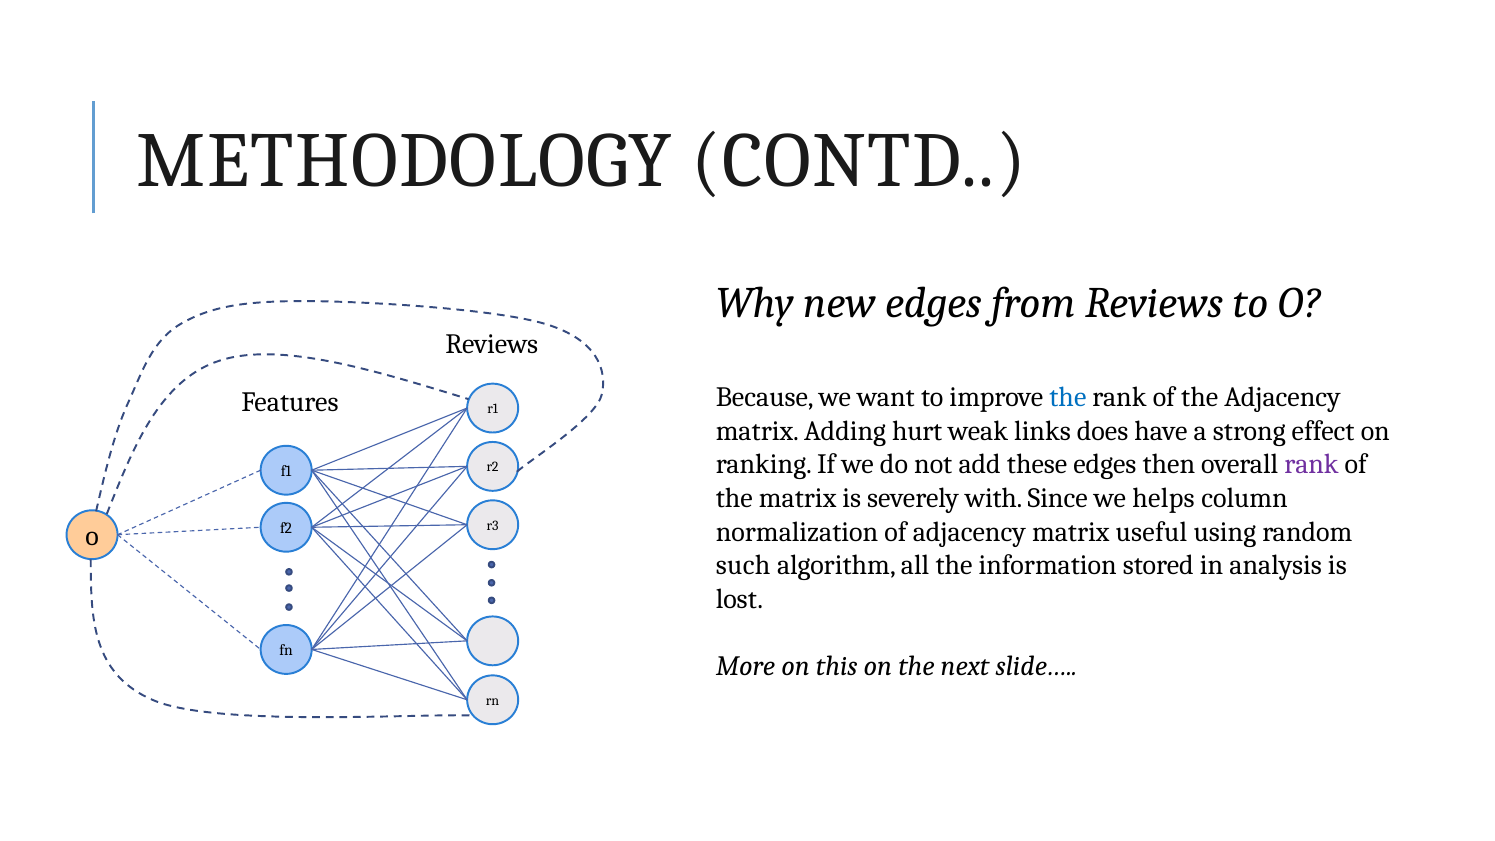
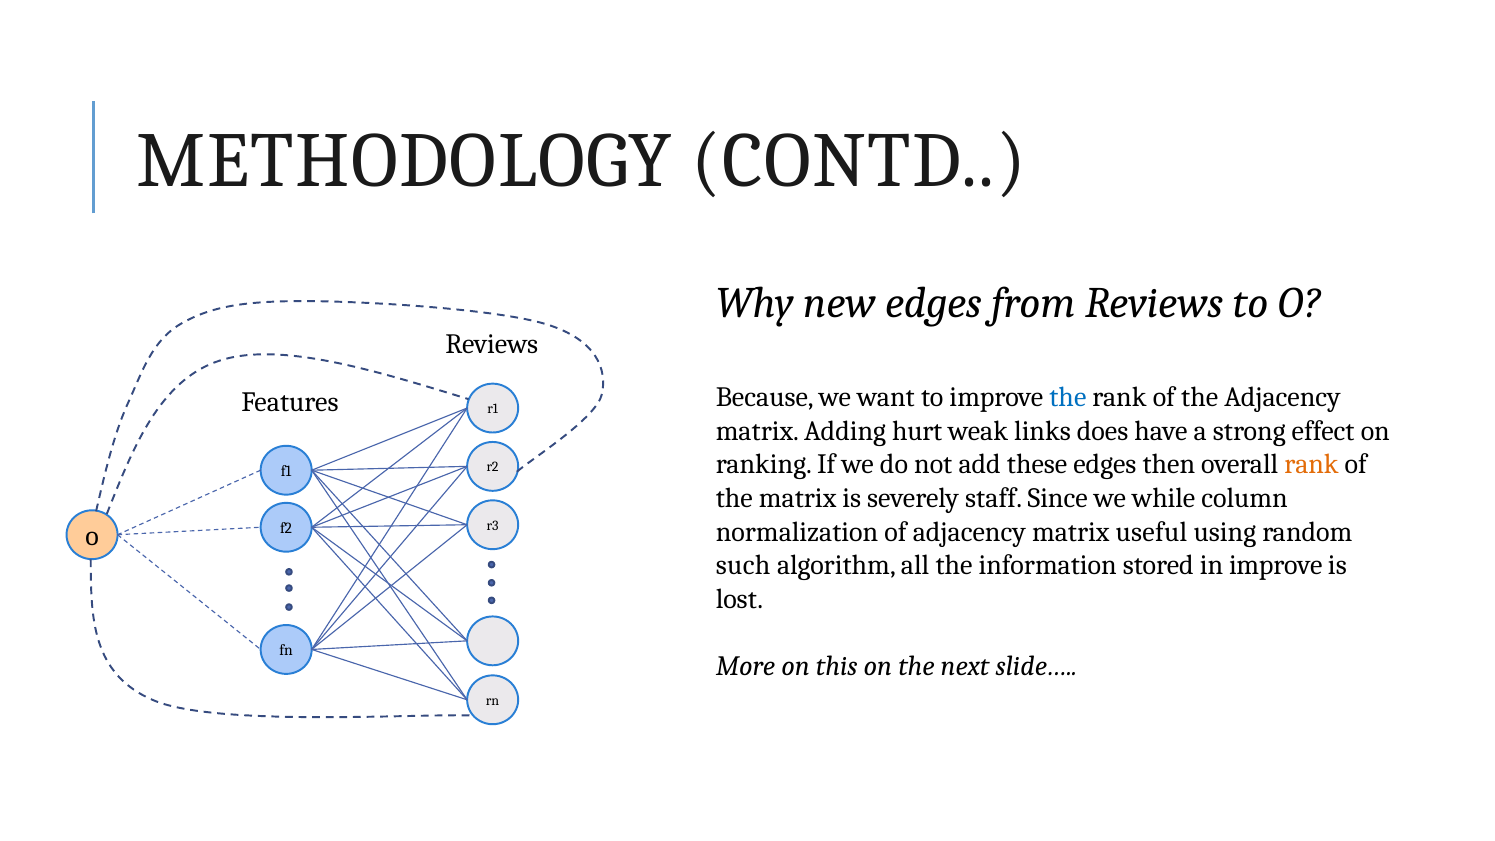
rank at (1311, 465) colour: purple -> orange
with: with -> staff
helps: helps -> while
in analysis: analysis -> improve
